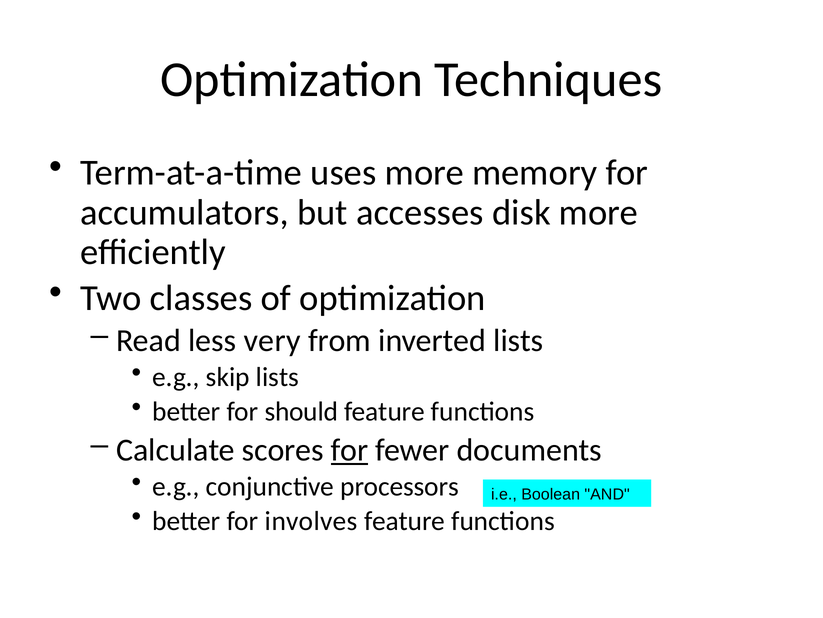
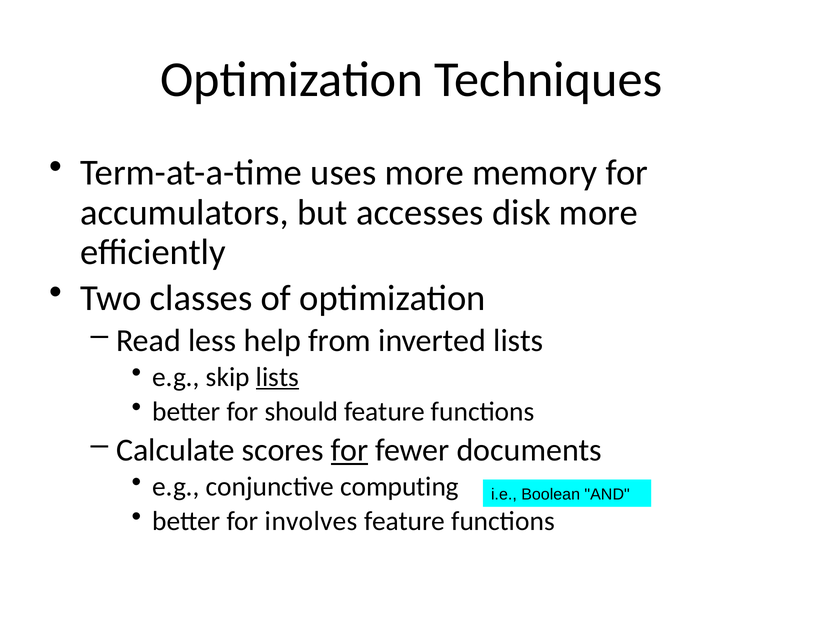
very: very -> help
lists at (277, 376) underline: none -> present
processors: processors -> computing
